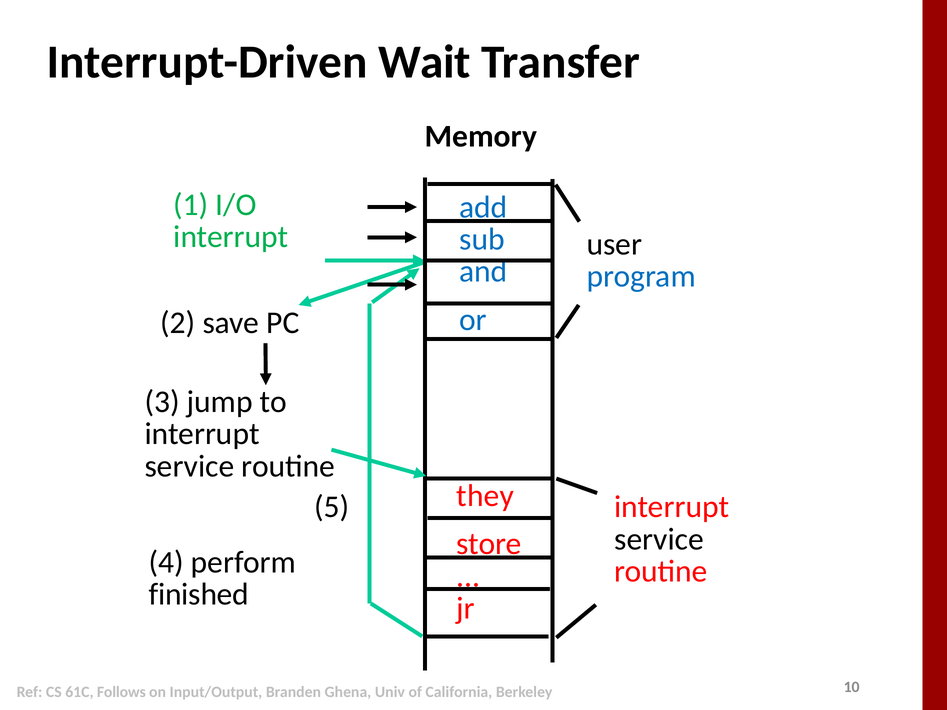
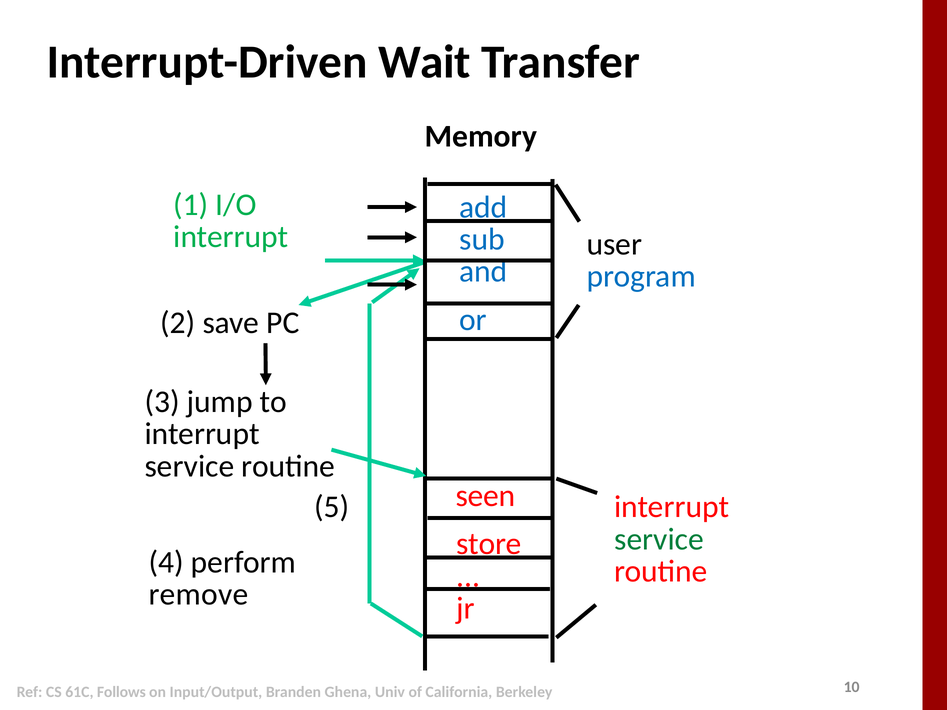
they: they -> seen
service at (659, 539) colour: black -> green
finished: finished -> remove
